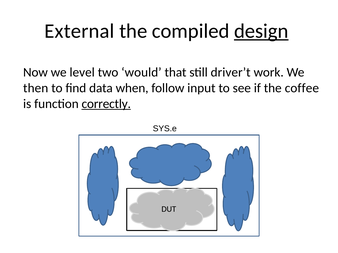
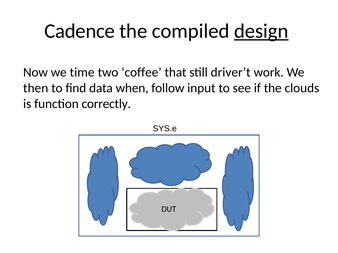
External: External -> Cadence
level: level -> time
would: would -> coffee
coffee: coffee -> clouds
correctly underline: present -> none
